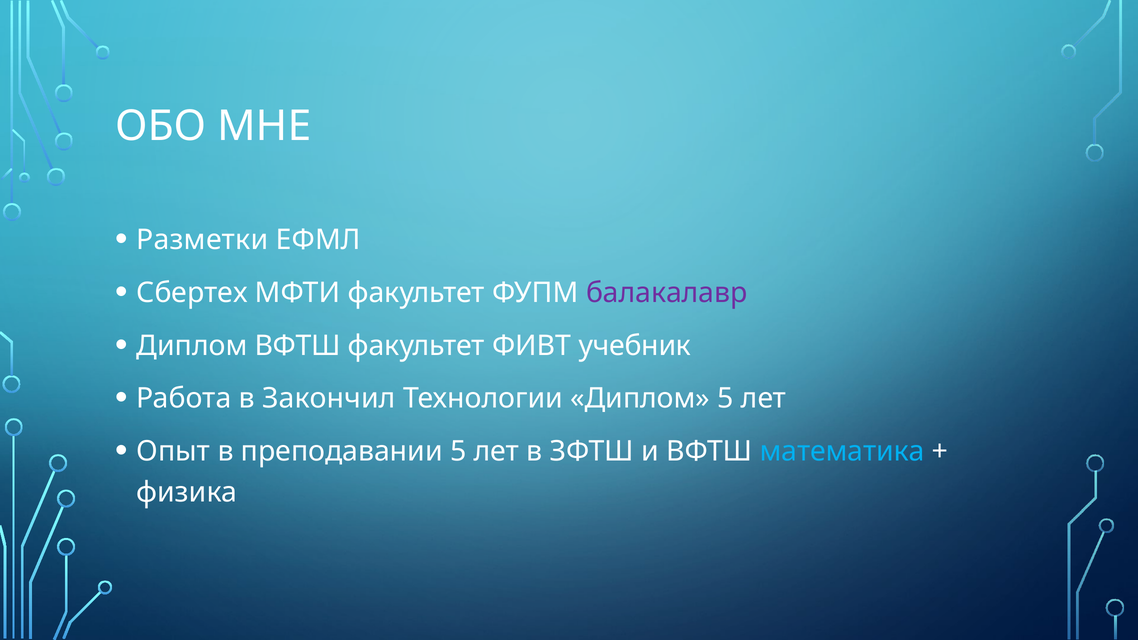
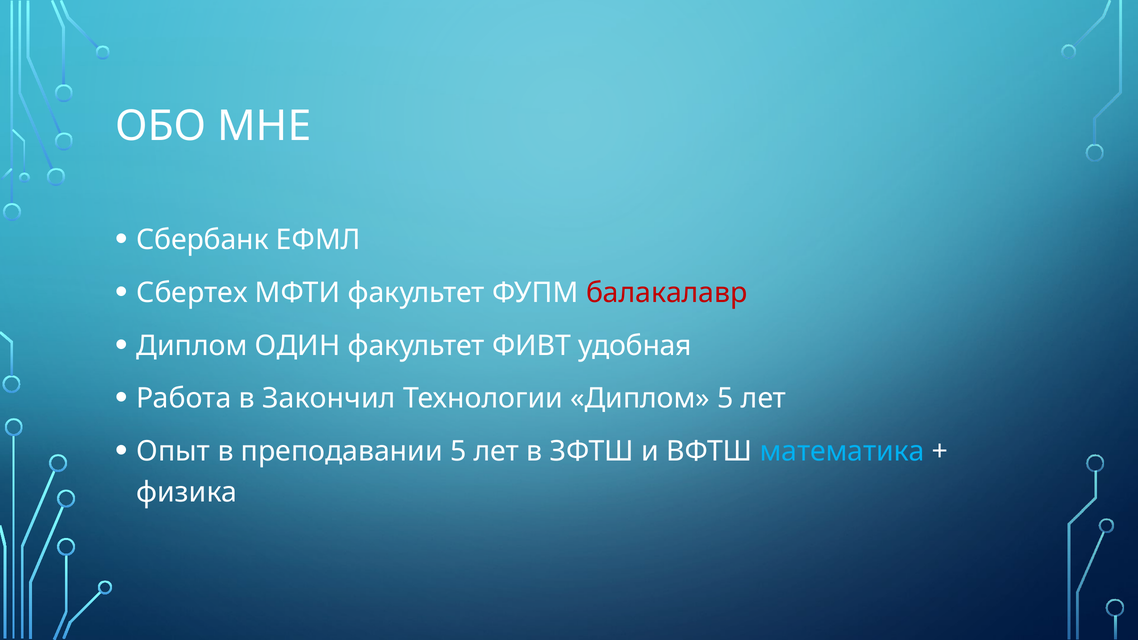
Разметки: Разметки -> Сбербанк
балакалавр colour: purple -> red
Диплом ВФТШ: ВФТШ -> ОДИН
учебник: учебник -> удобная
